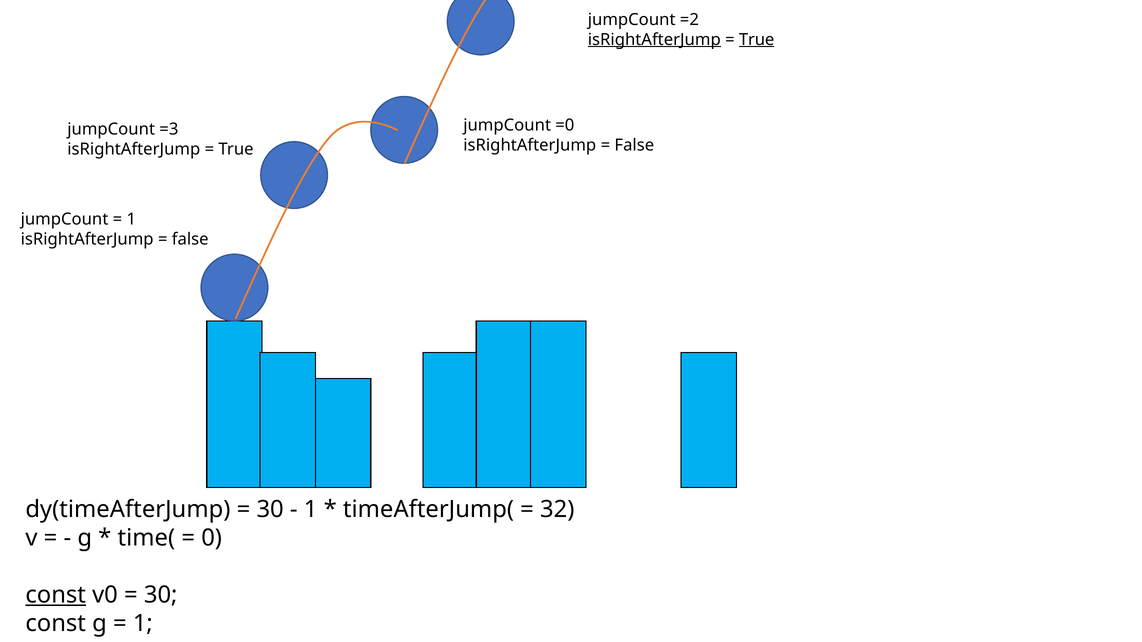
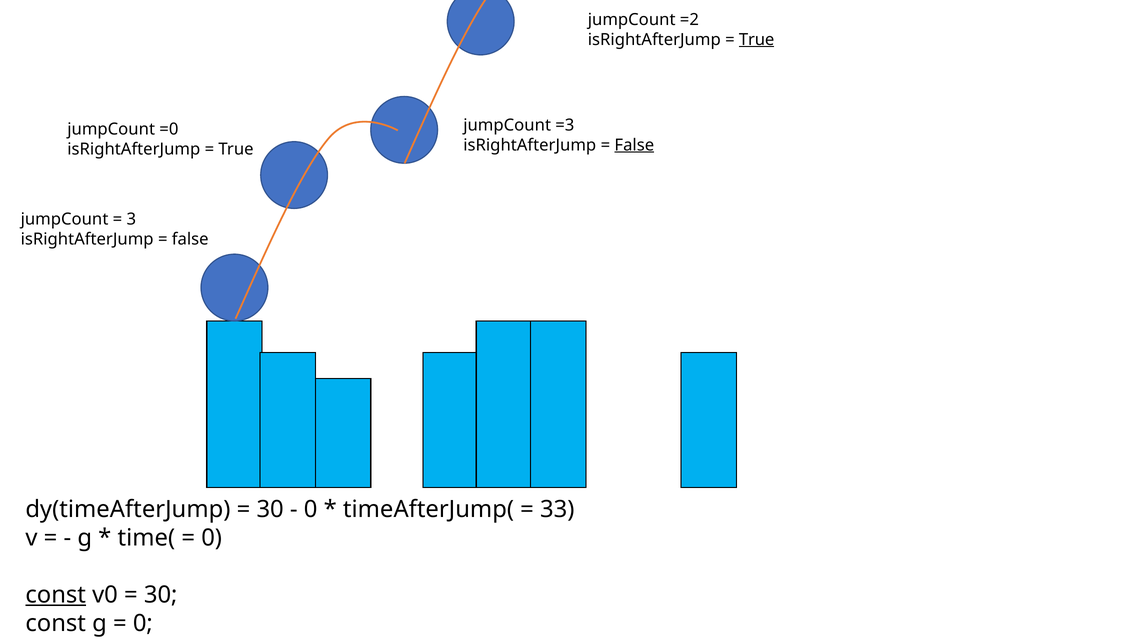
isRightAfterJump at (654, 40) underline: present -> none
=0: =0 -> =3
=3: =3 -> =0
False at (634, 145) underline: none -> present
1 at (131, 220): 1 -> 3
1 at (311, 510): 1 -> 0
32: 32 -> 33
1 at (143, 624): 1 -> 0
